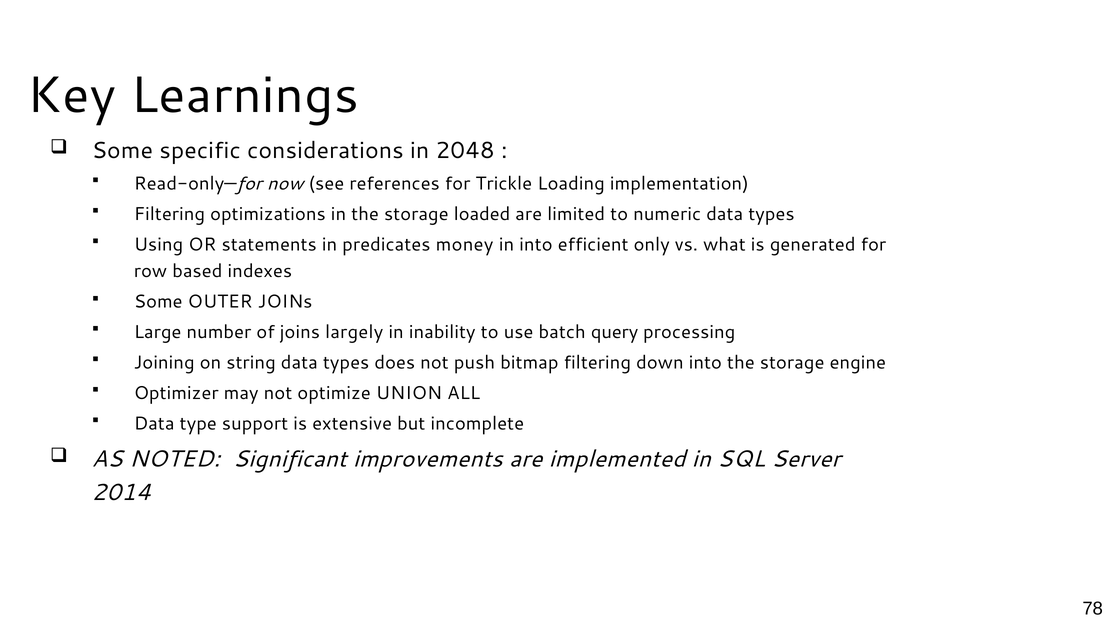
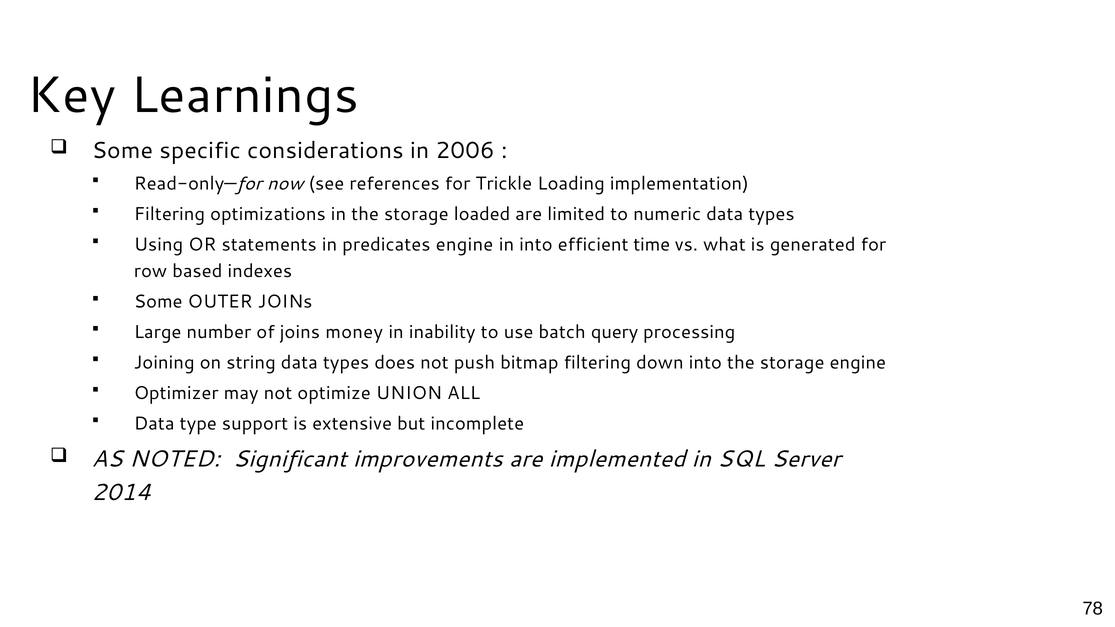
2048: 2048 -> 2006
predicates money: money -> engine
only: only -> time
largely: largely -> money
